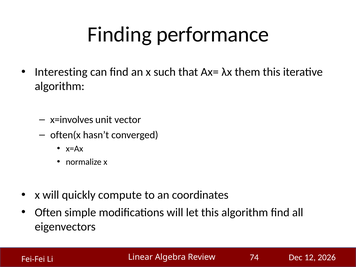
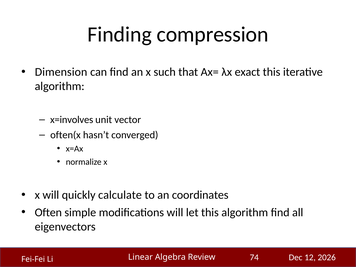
performance: performance -> compression
Interesting: Interesting -> Dimension
them: them -> exact
compute: compute -> calculate
